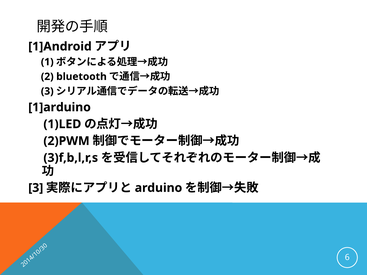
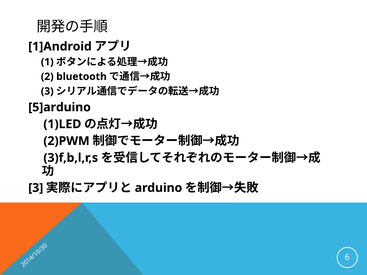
1]arduino: 1]arduino -> 5]arduino
